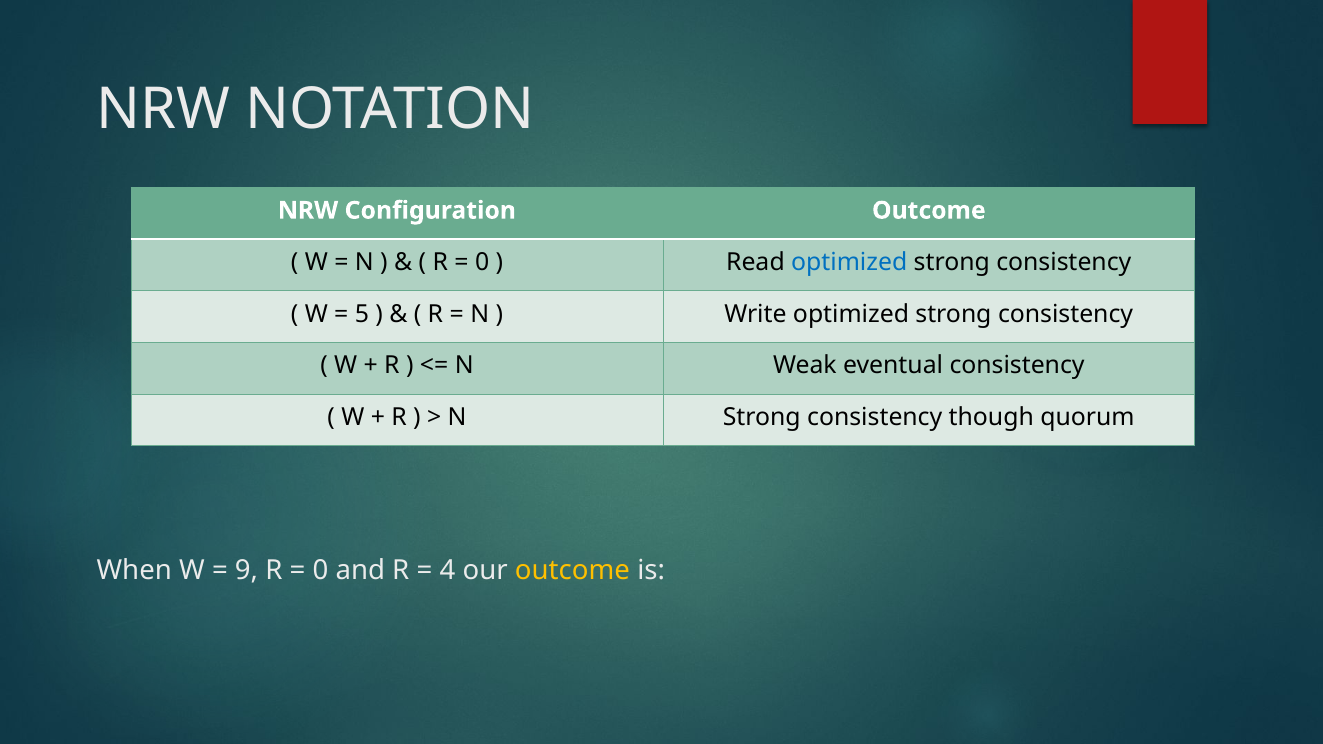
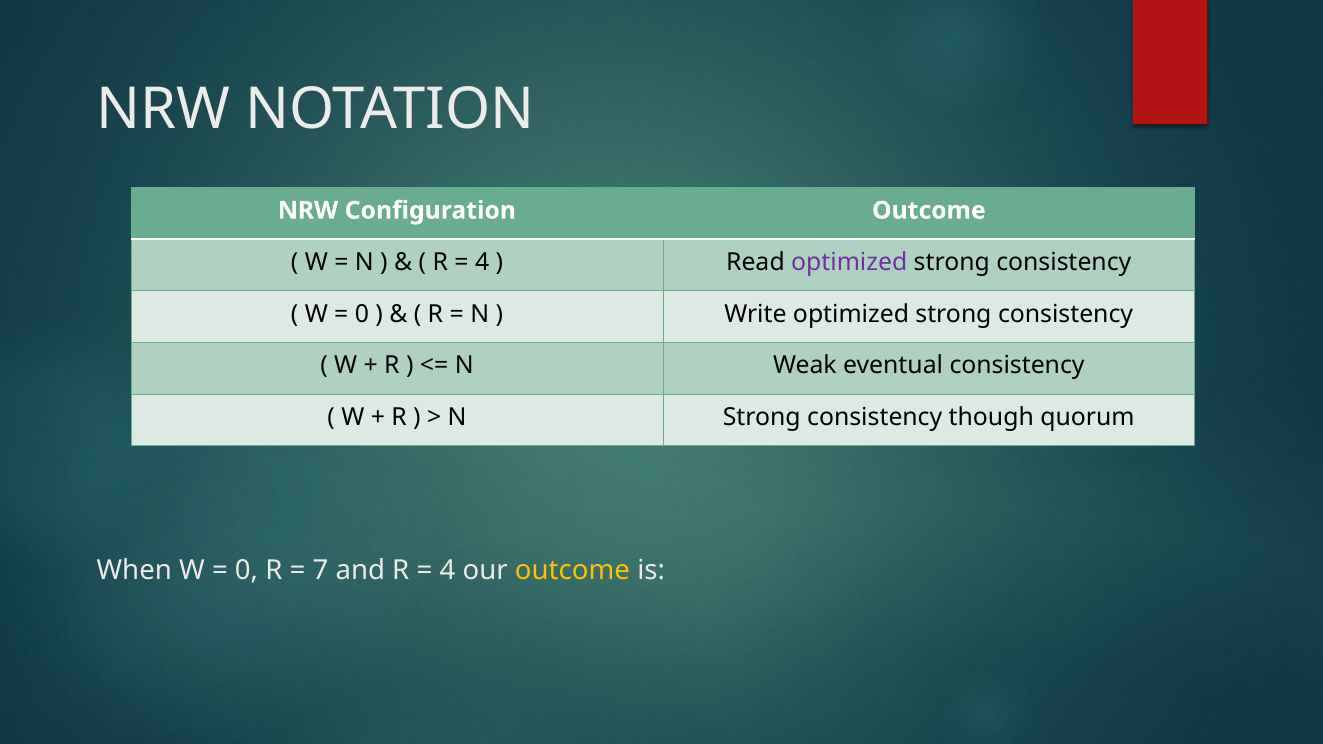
0 at (482, 262): 0 -> 4
optimized at (849, 262) colour: blue -> purple
5 at (362, 314): 5 -> 0
9 at (247, 570): 9 -> 0
0 at (320, 570): 0 -> 7
